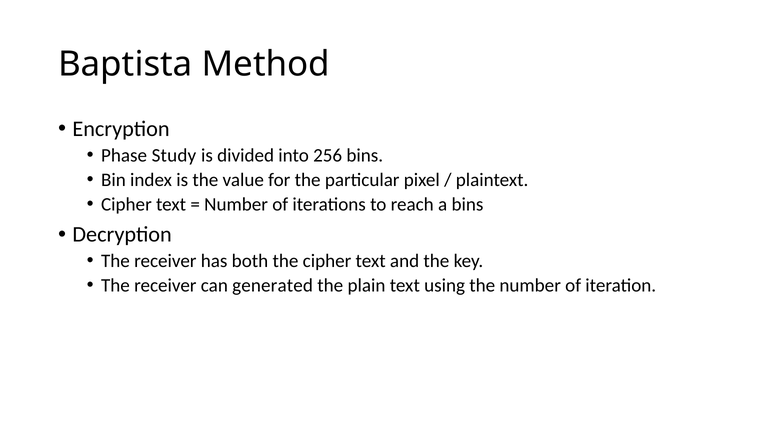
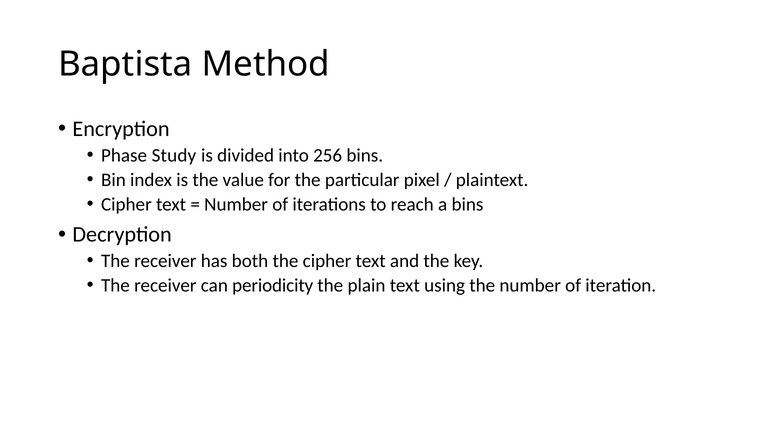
generated: generated -> periodicity
